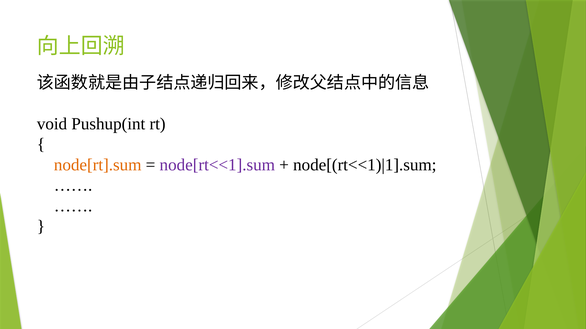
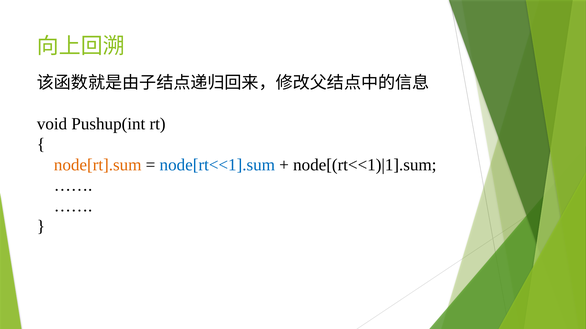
node[rt<<1].sum colour: purple -> blue
